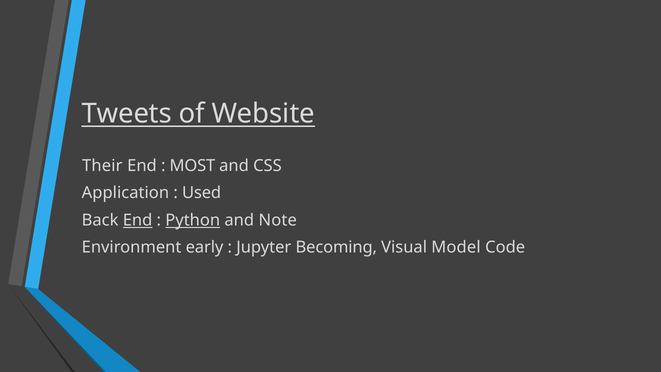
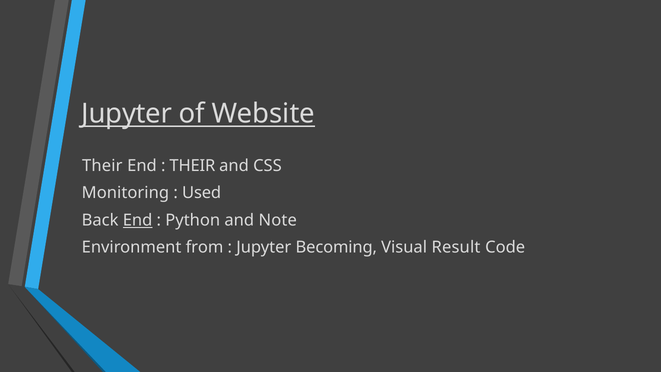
Tweets at (127, 114): Tweets -> Jupyter
MOST at (192, 166): MOST -> THEIR
Application: Application -> Monitoring
Python underline: present -> none
early: early -> from
Model: Model -> Result
